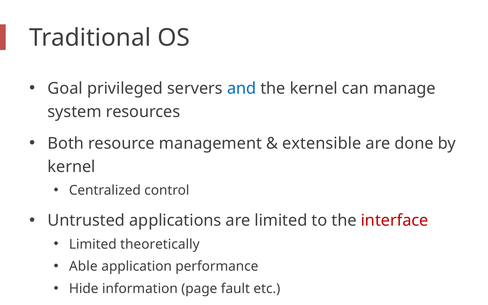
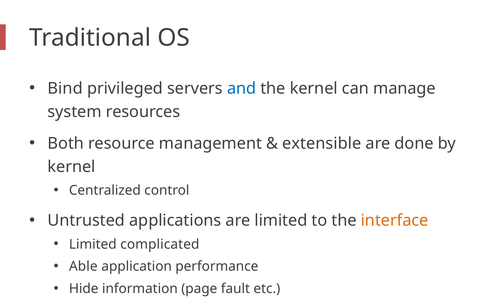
Goal: Goal -> Bind
interface colour: red -> orange
theoretically: theoretically -> complicated
